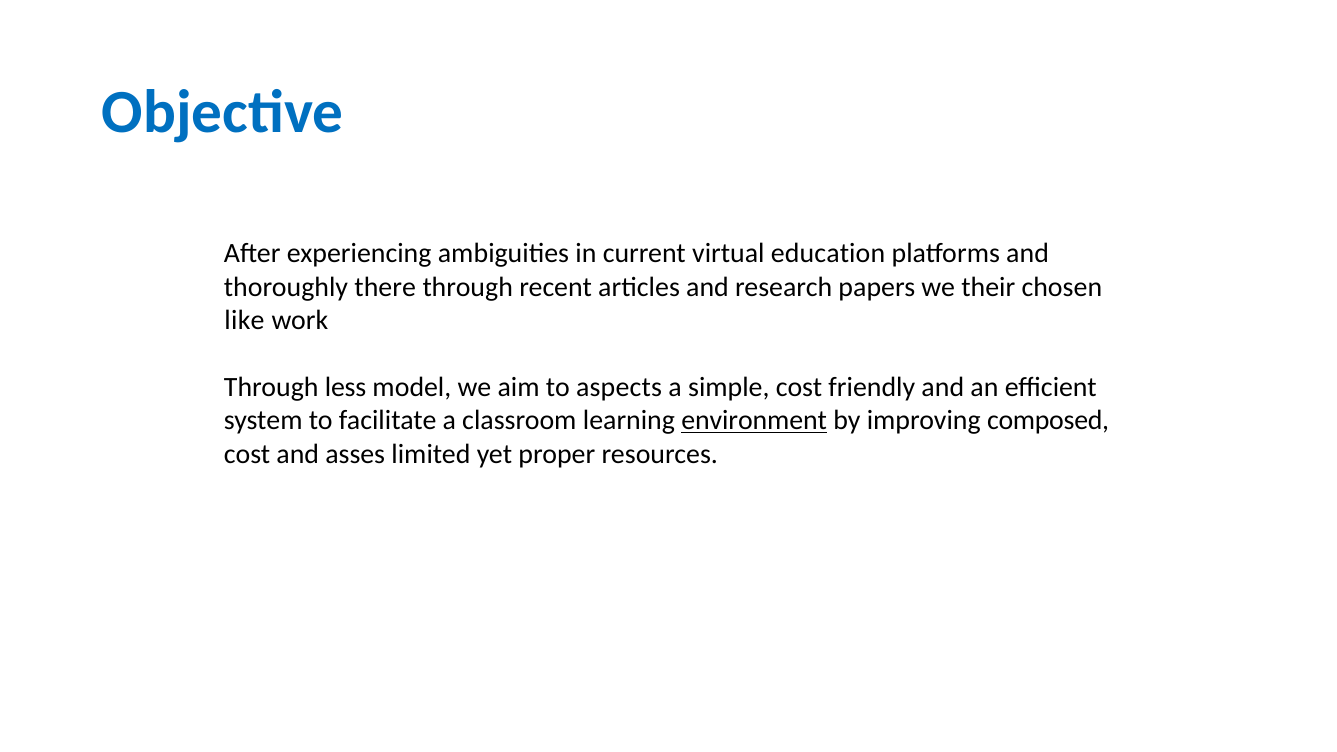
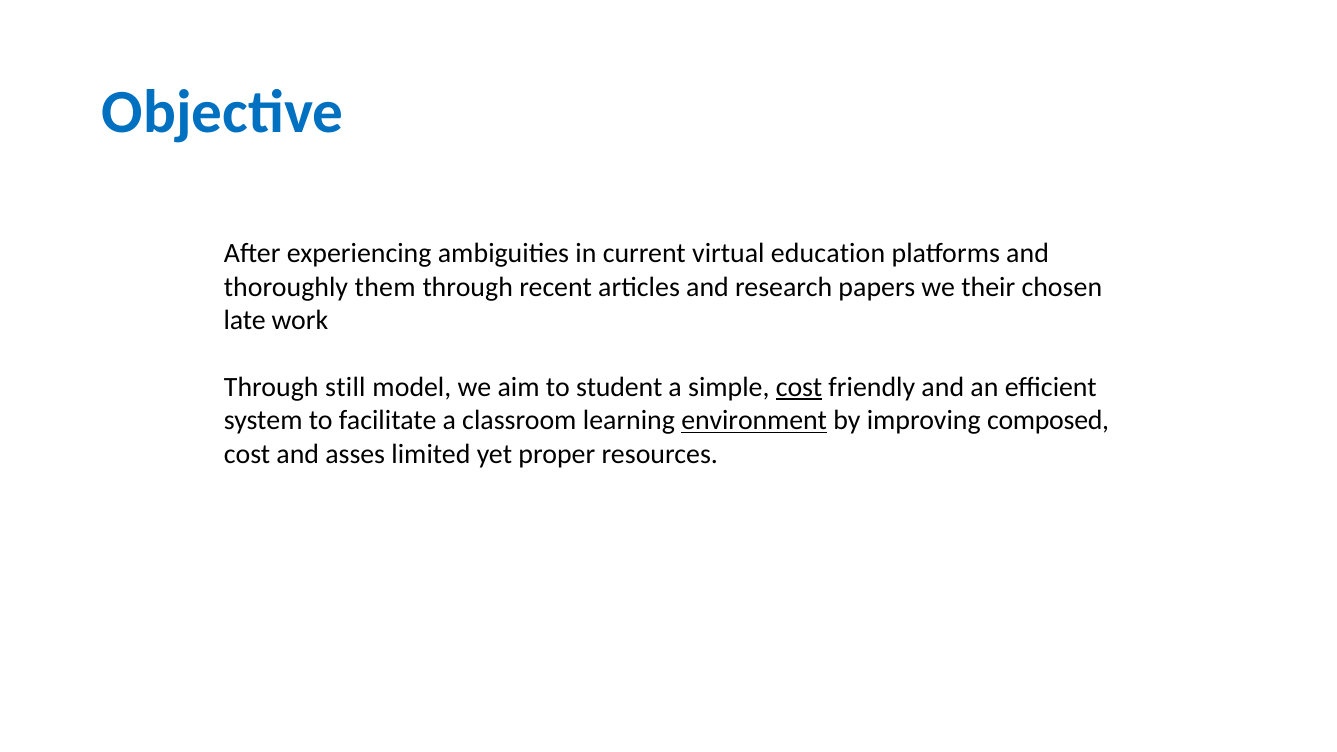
there: there -> them
like: like -> late
less: less -> still
aspects: aspects -> student
cost at (799, 387) underline: none -> present
